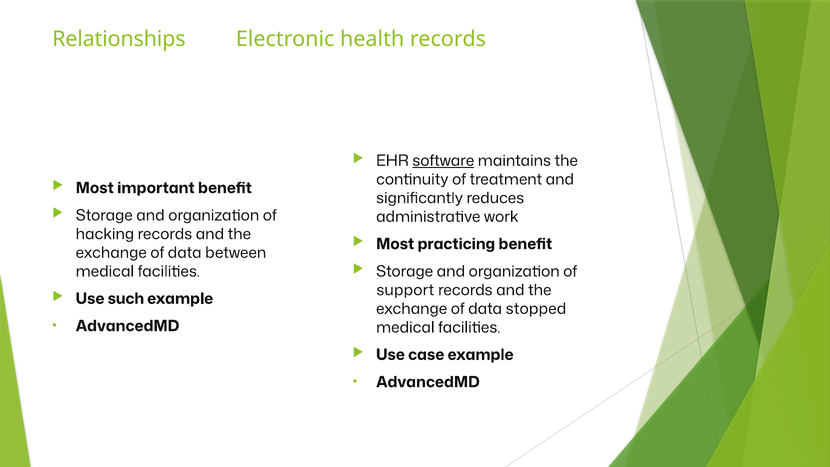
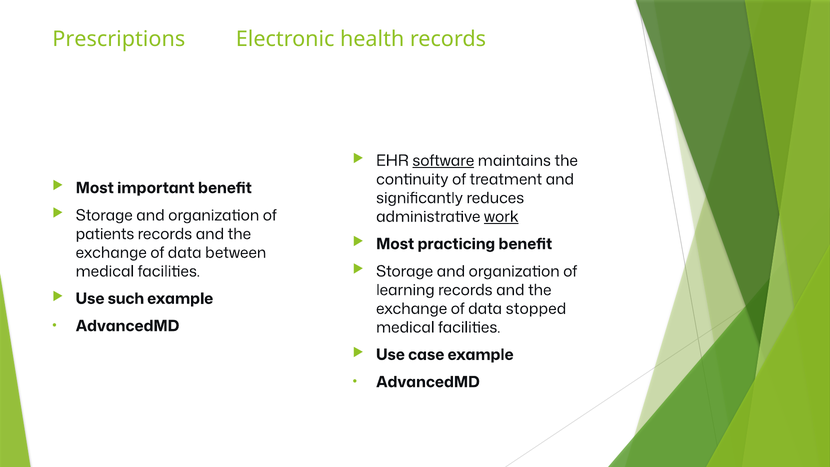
Relationships: Relationships -> Prescriptions
work underline: none -> present
hacking: hacking -> patients
support: support -> learning
